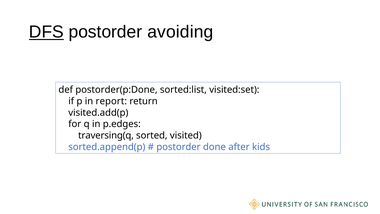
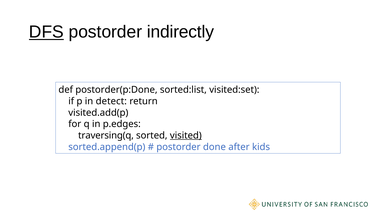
avoiding: avoiding -> indirectly
report: report -> detect
visited underline: none -> present
